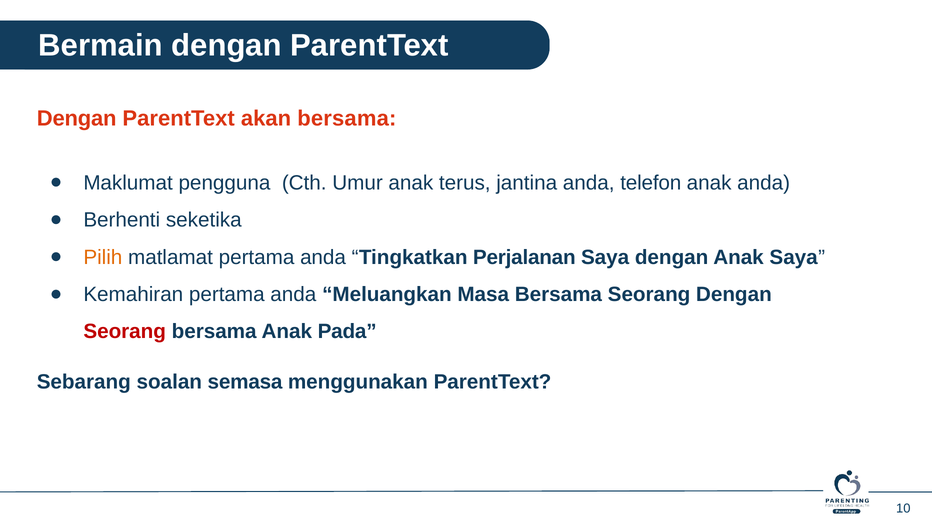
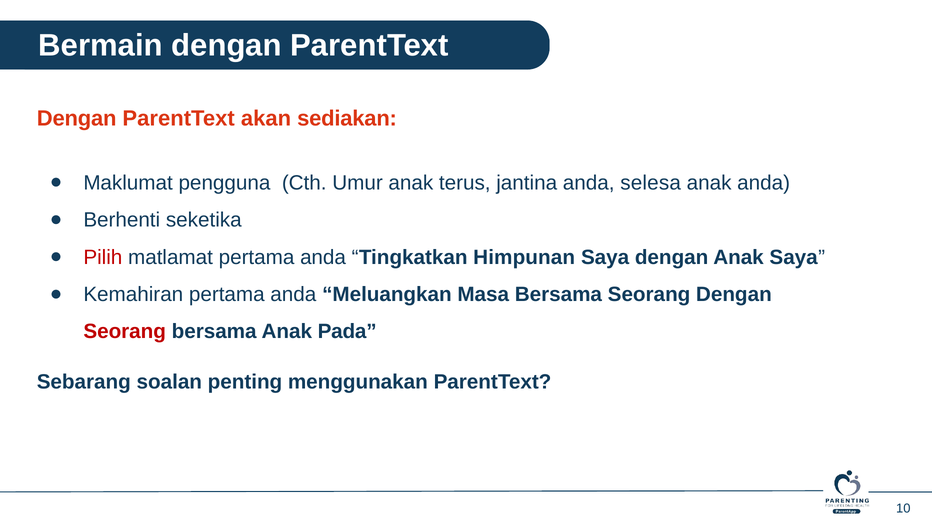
akan bersama: bersama -> sediakan
telefon: telefon -> selesa
Pilih colour: orange -> red
Perjalanan: Perjalanan -> Himpunan
semasa: semasa -> penting
